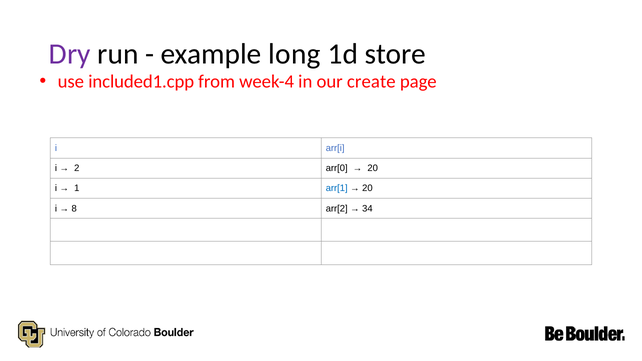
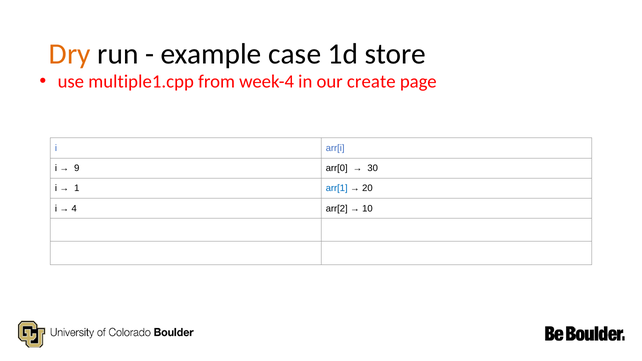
Dry colour: purple -> orange
long: long -> case
included1.cpp: included1.cpp -> multiple1.cpp
2: 2 -> 9
20 at (373, 168): 20 -> 30
8: 8 -> 4
34: 34 -> 10
